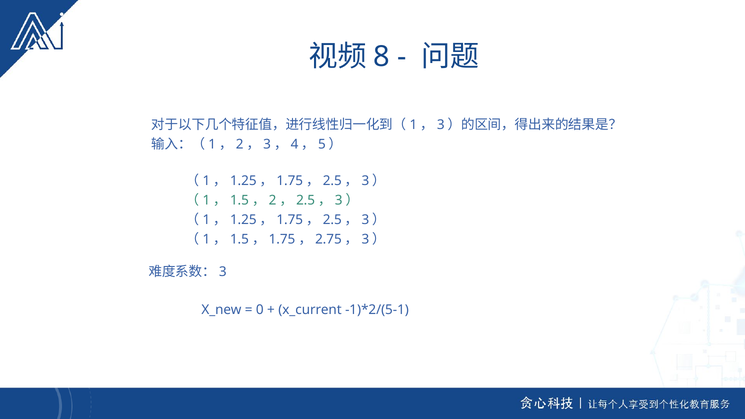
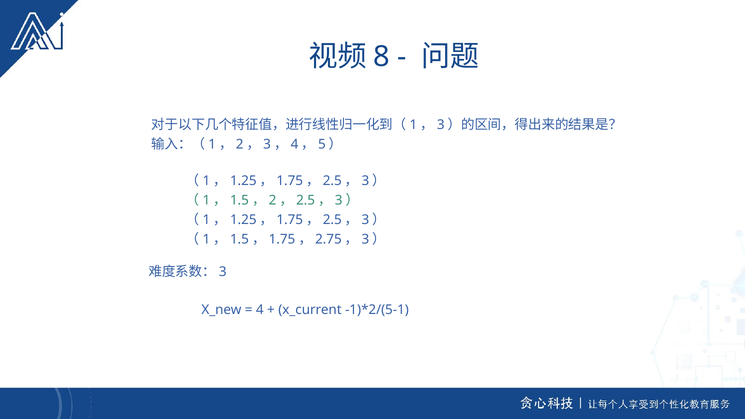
0: 0 -> 4
